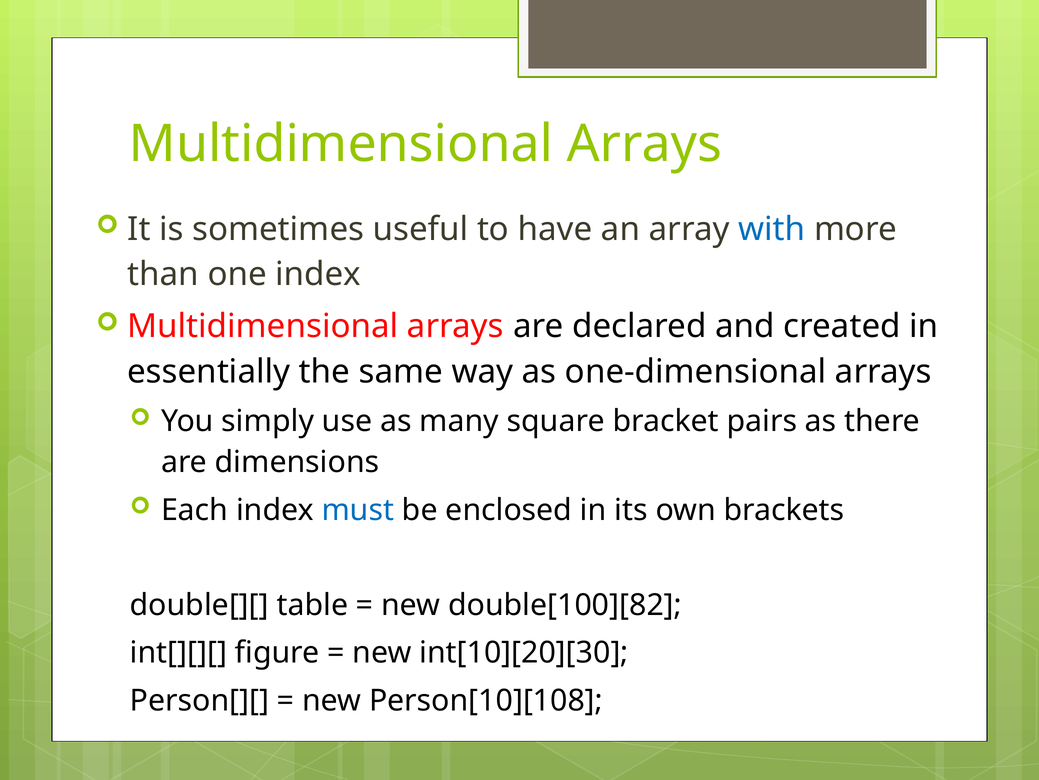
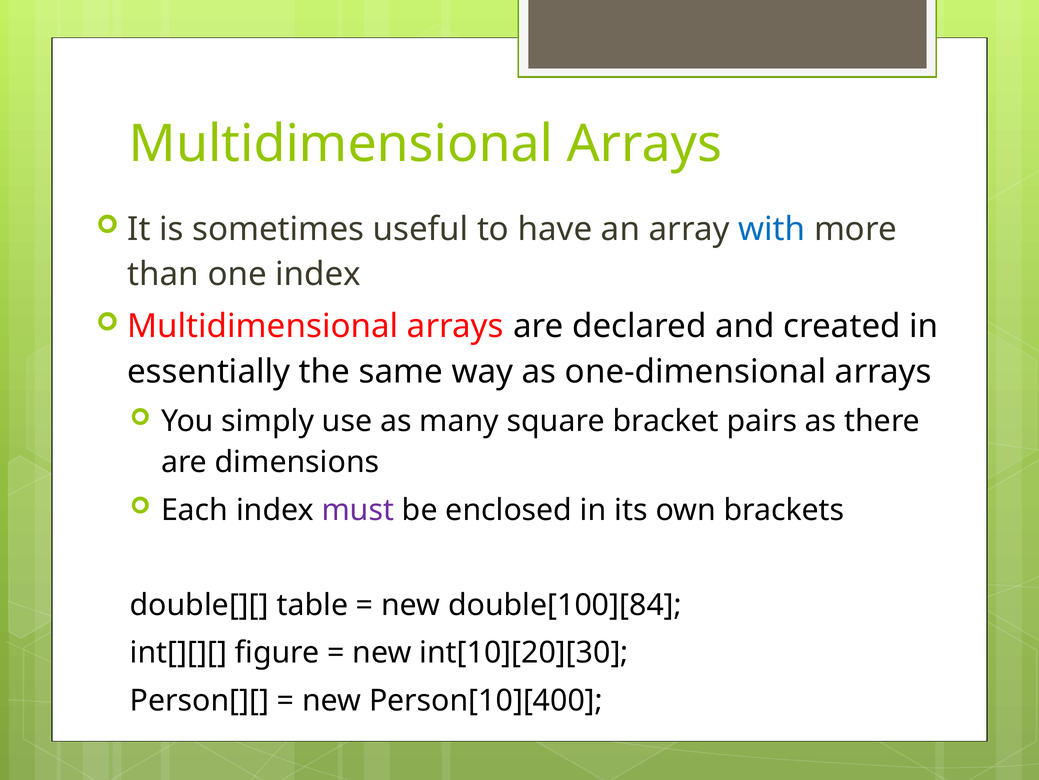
must colour: blue -> purple
double[100][82: double[100][82 -> double[100][84
Person[10][108: Person[10][108 -> Person[10][400
